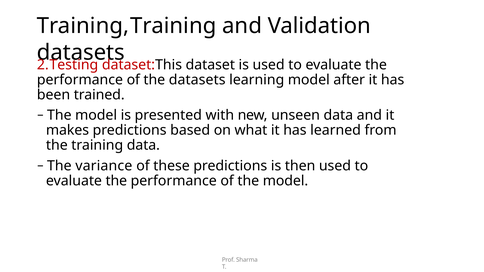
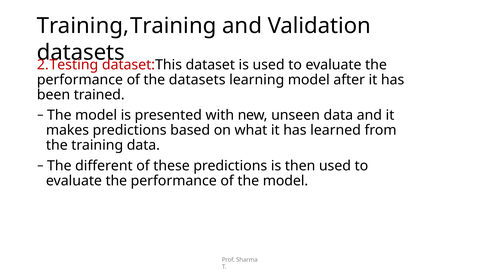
variance: variance -> different
